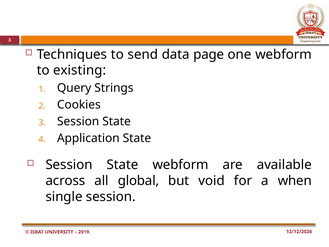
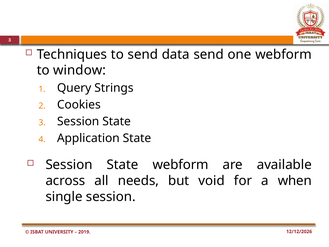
data page: page -> send
existing: existing -> window
global: global -> needs
